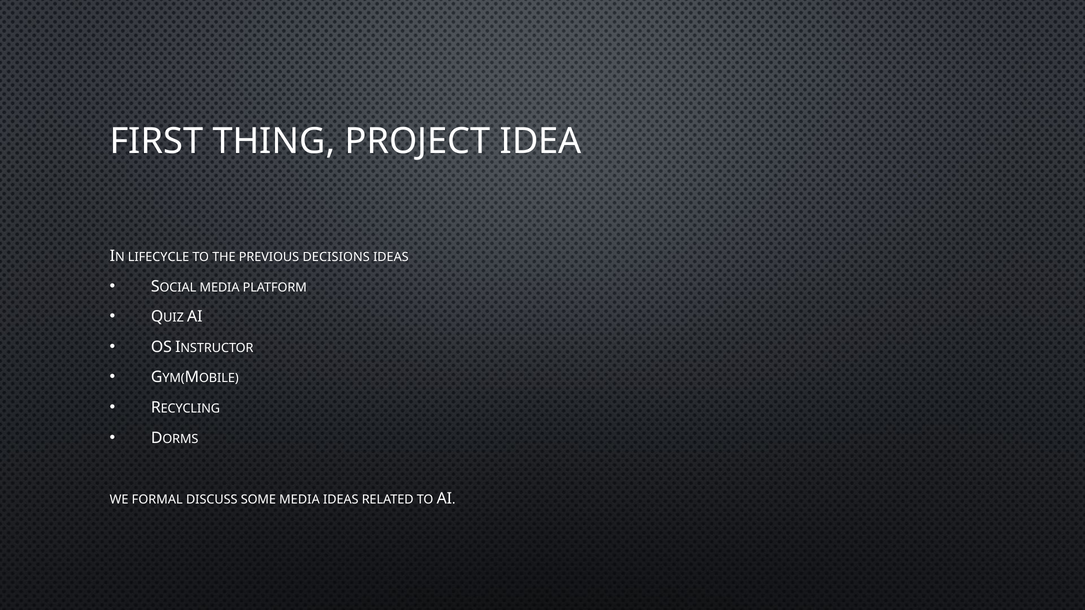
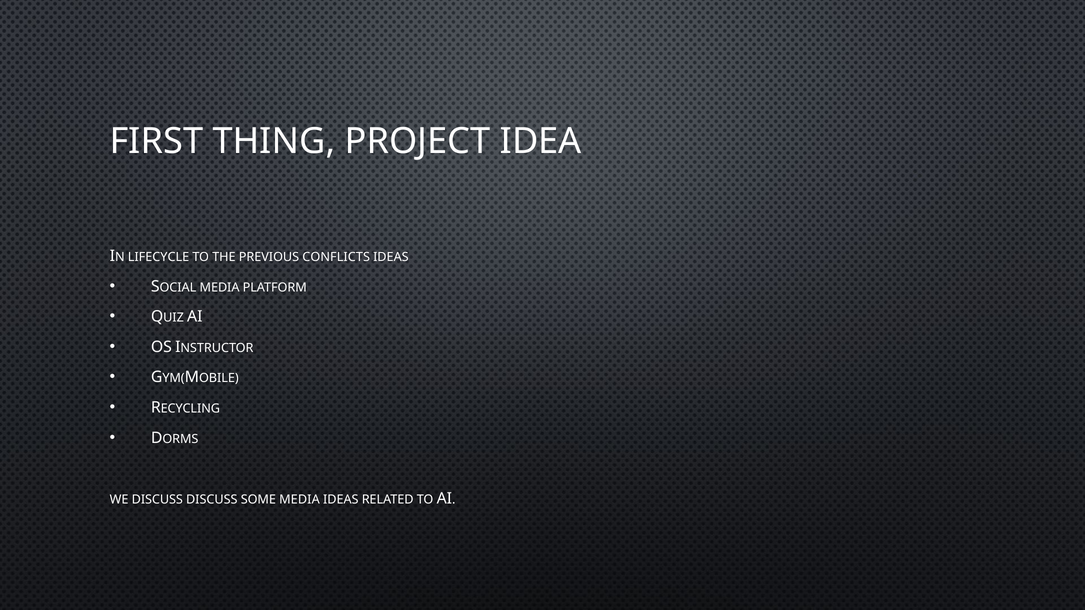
DECISIONS: DECISIONS -> CONFLICTS
WE FORMAL: FORMAL -> DISCUSS
